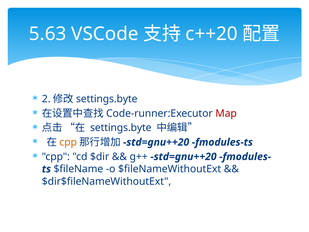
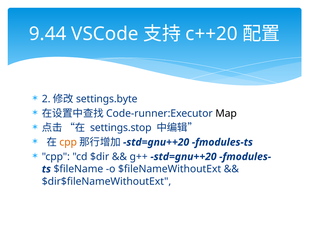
5.63: 5.63 -> 9.44
Map colour: red -> black
settings.byte at (121, 128): settings.byte -> settings.stop
